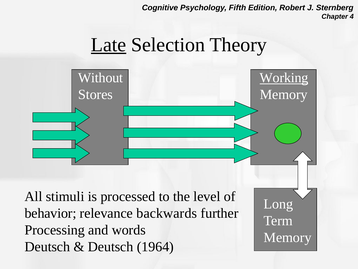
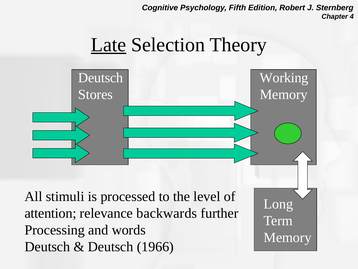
Without at (101, 78): Without -> Deutsch
Working underline: present -> none
behavior: behavior -> attention
1964: 1964 -> 1966
